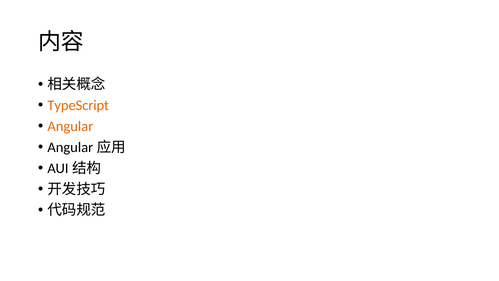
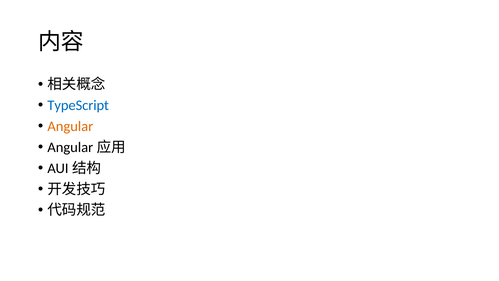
TypeScript colour: orange -> blue
